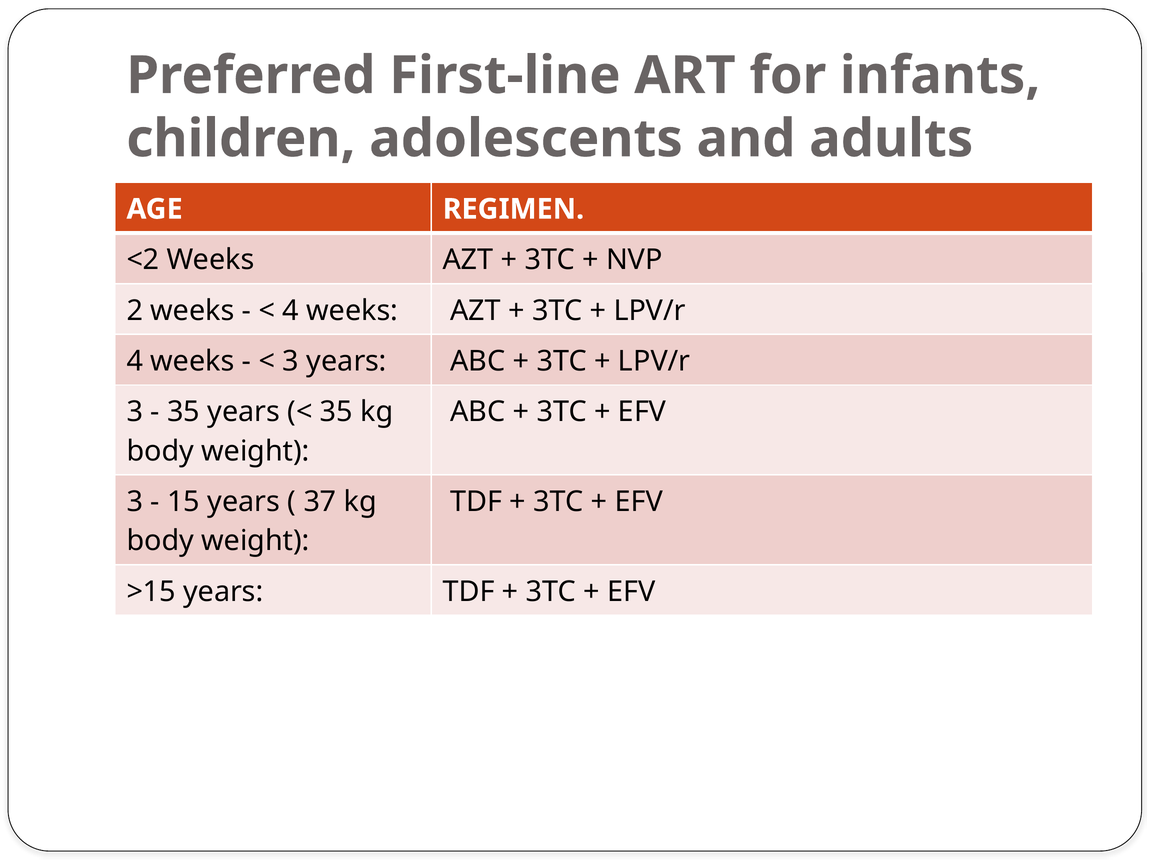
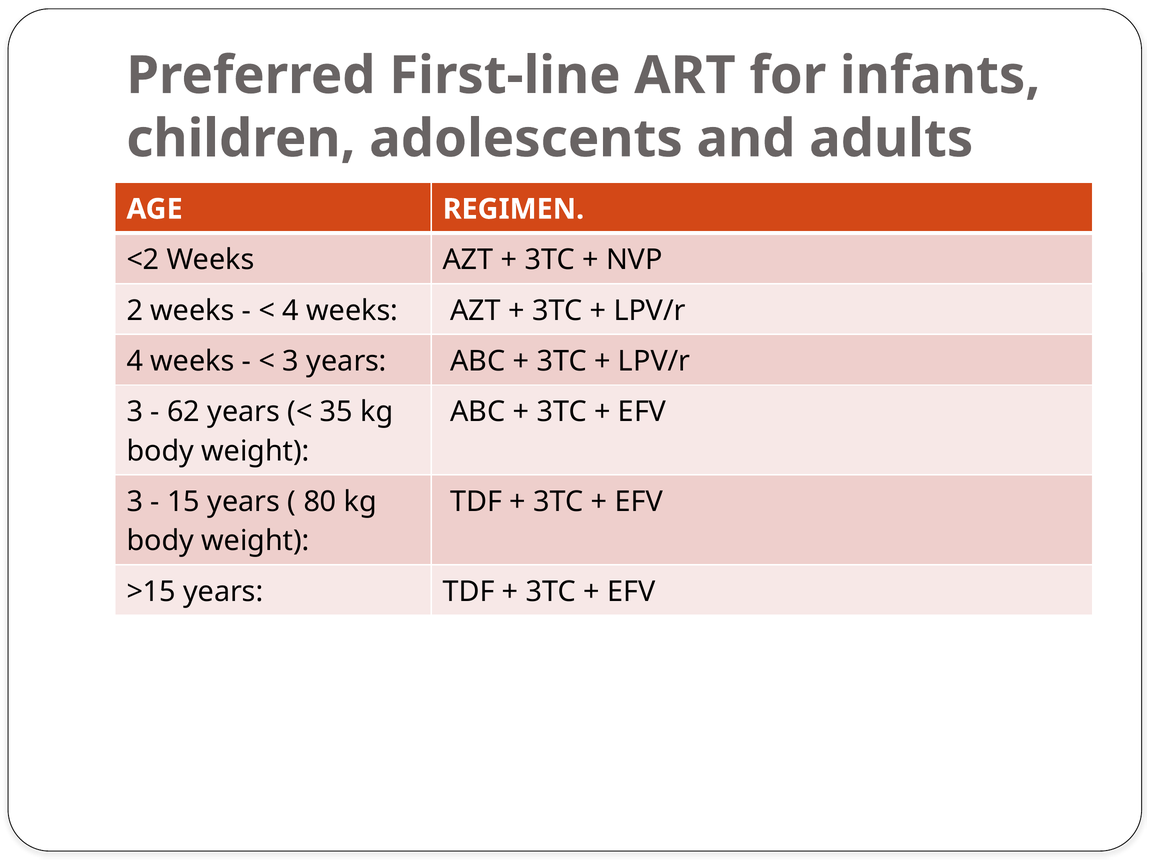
35 at (184, 412): 35 -> 62
37: 37 -> 80
